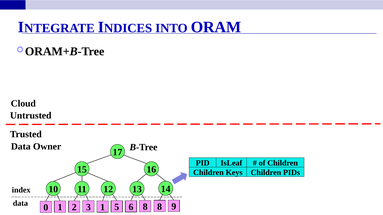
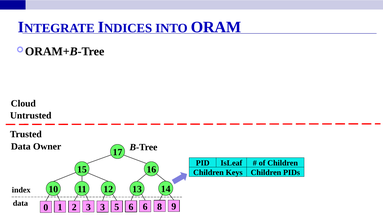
3 1: 1 -> 3
6 8: 8 -> 6
